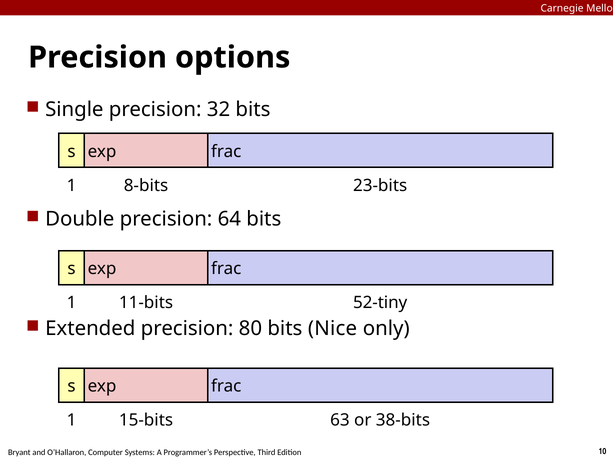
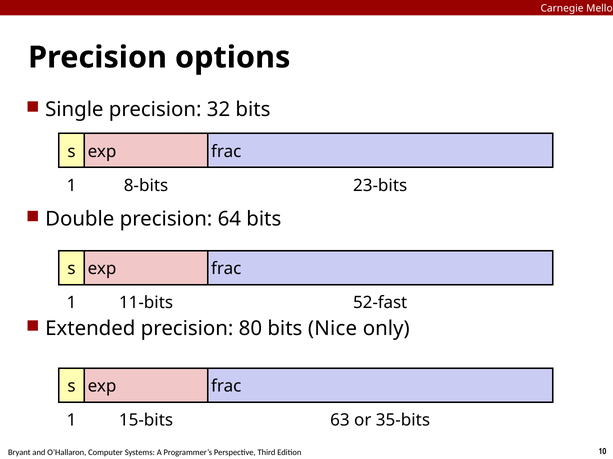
52-tiny: 52-tiny -> 52-fast
38-bits: 38-bits -> 35-bits
